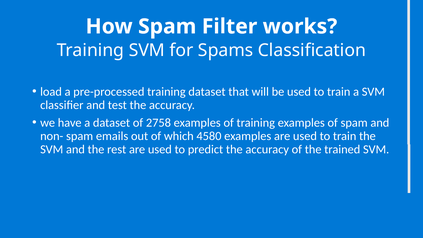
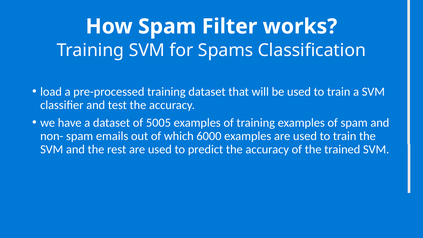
2758: 2758 -> 5005
4580: 4580 -> 6000
